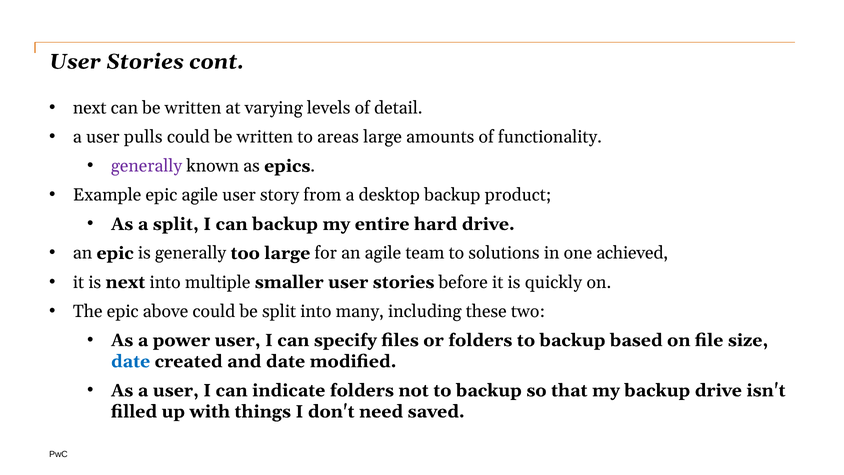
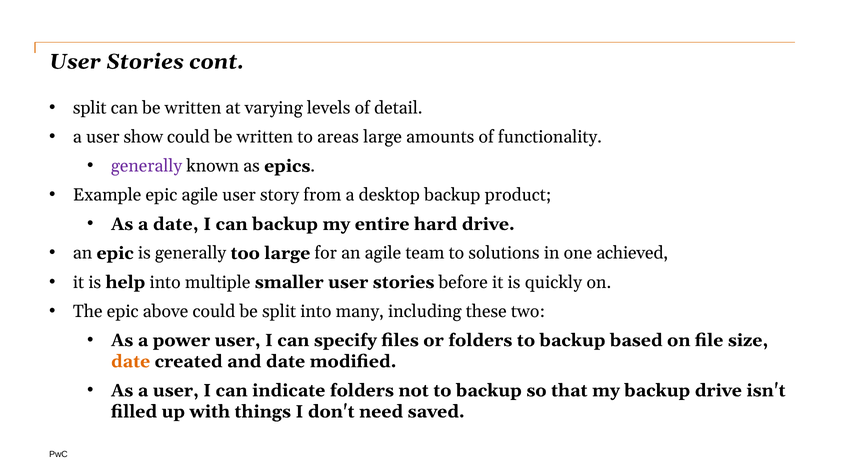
next at (90, 108): next -> split
pulls: pulls -> show
a split: split -> date
is next: next -> help
date at (131, 361) colour: blue -> orange
